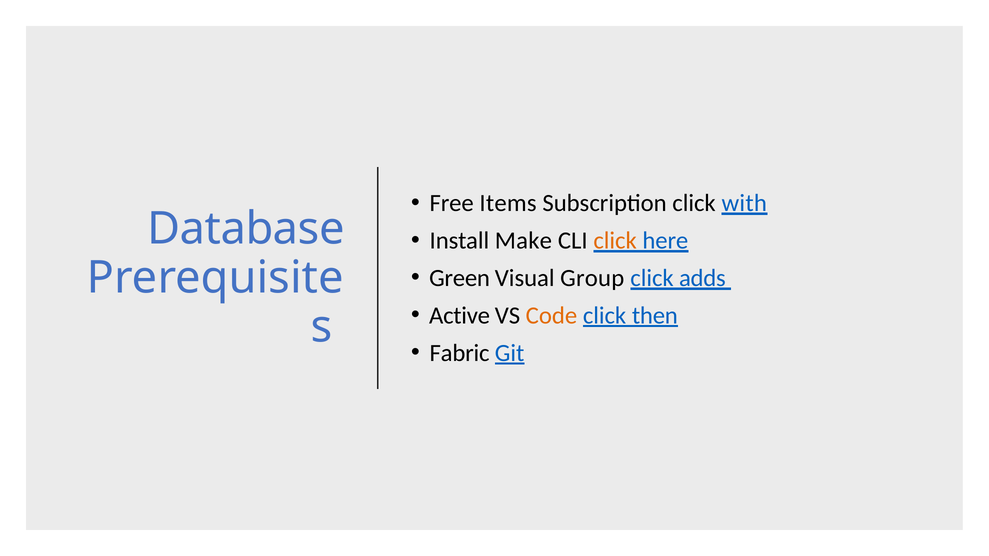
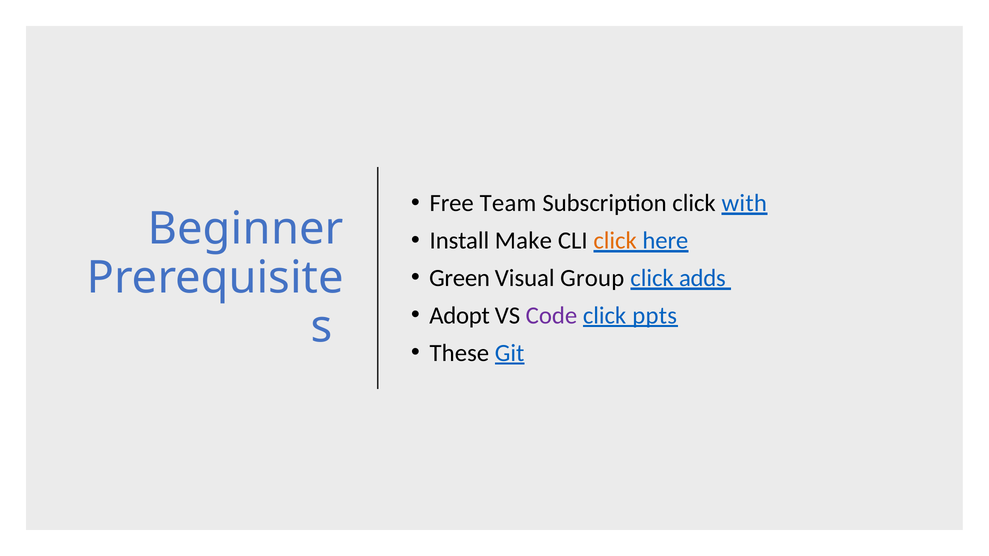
Items: Items -> Team
Database: Database -> Beginner
Active: Active -> Adopt
Code colour: orange -> purple
then: then -> ppts
Fabric: Fabric -> These
